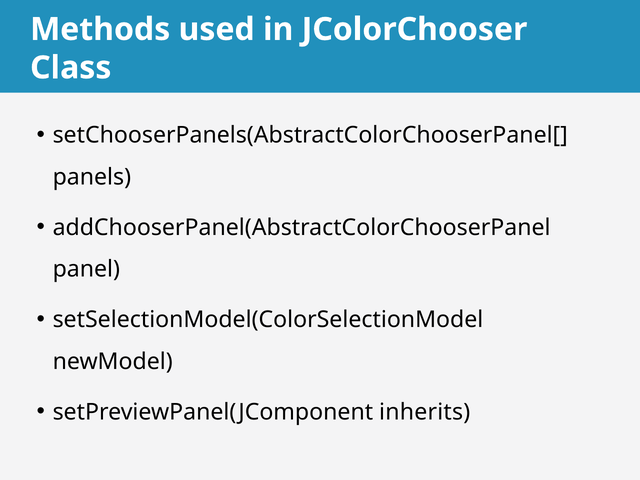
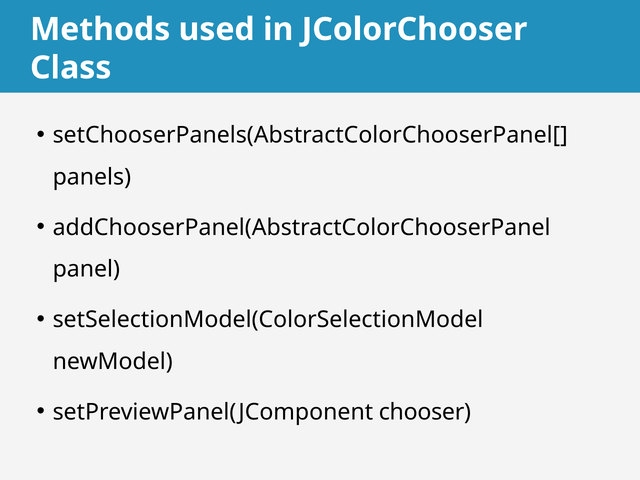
inherits: inherits -> chooser
